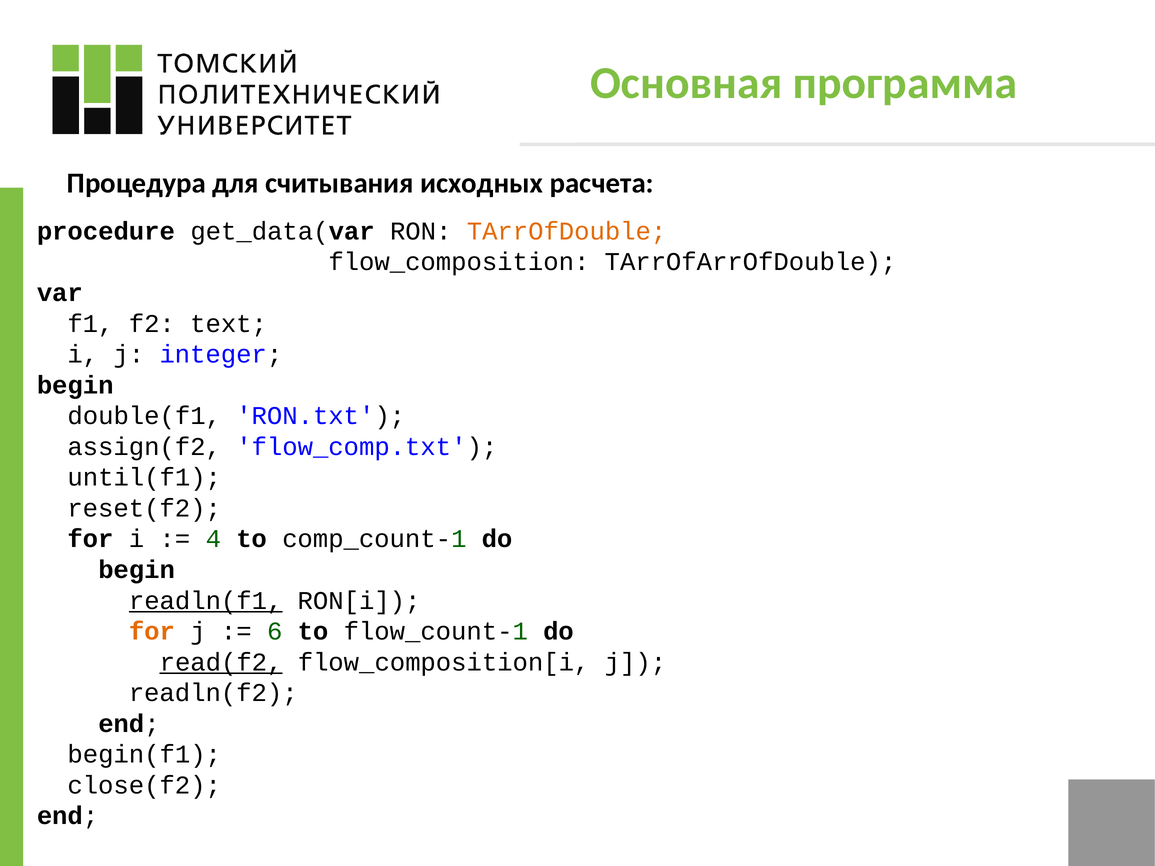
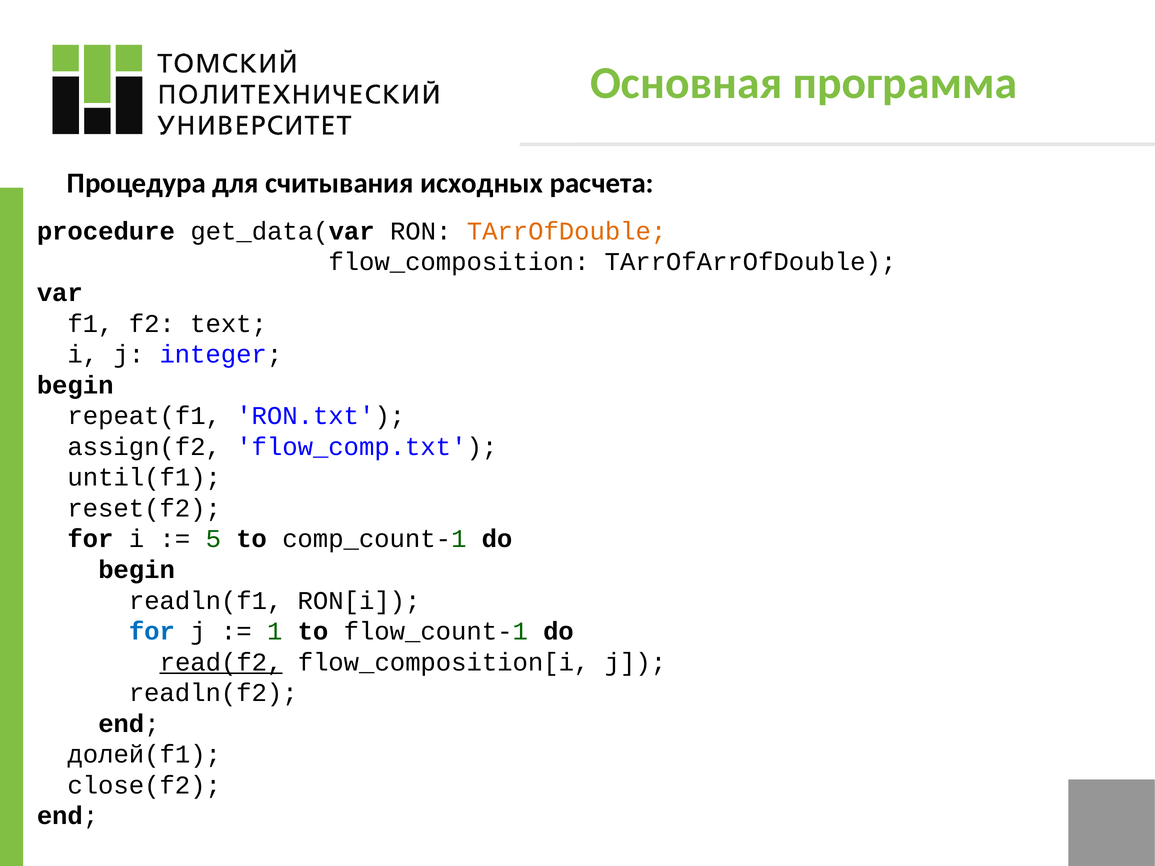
double(f1: double(f1 -> repeat(f1
4: 4 -> 5
readln(f1 underline: present -> none
for at (152, 632) colour: orange -> blue
6: 6 -> 1
begin(f1: begin(f1 -> долей(f1
